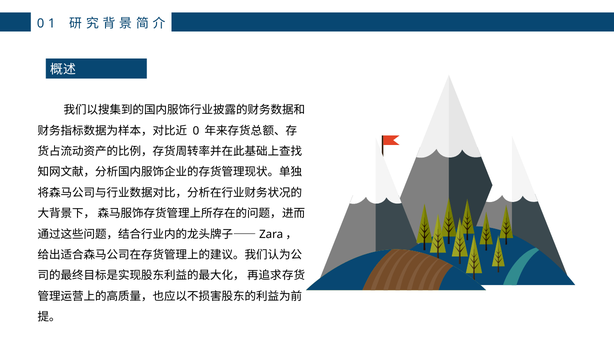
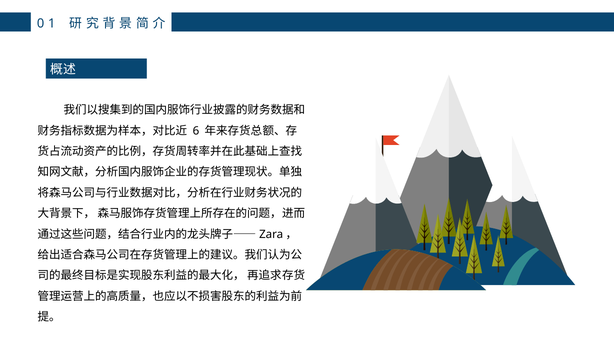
0 at (196, 131): 0 -> 6
